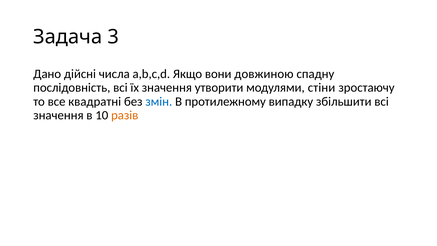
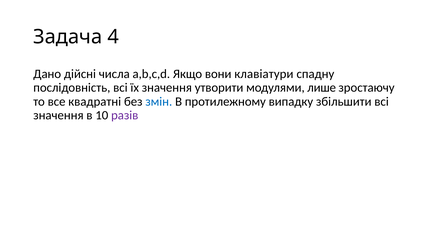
3: 3 -> 4
довжиною: довжиною -> клавіатури
стіни: стіни -> лише
разів colour: orange -> purple
